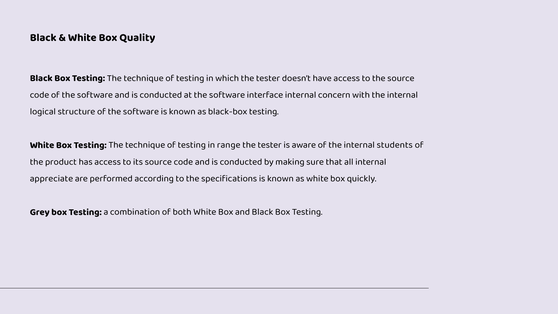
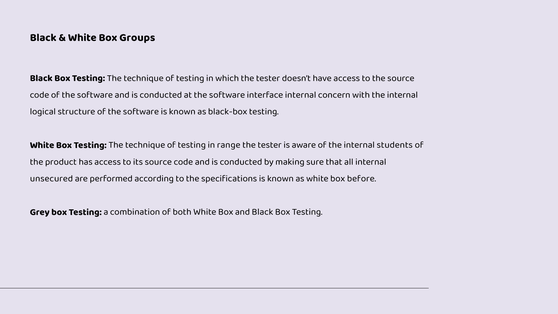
Quality: Quality -> Groups
appreciate: appreciate -> unsecured
quickly: quickly -> before
